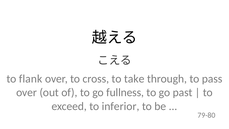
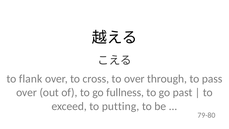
to take: take -> over
inferior: inferior -> putting
